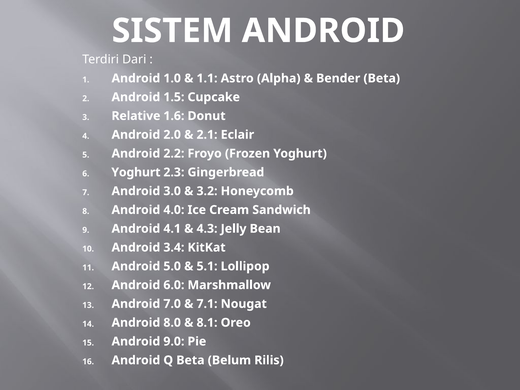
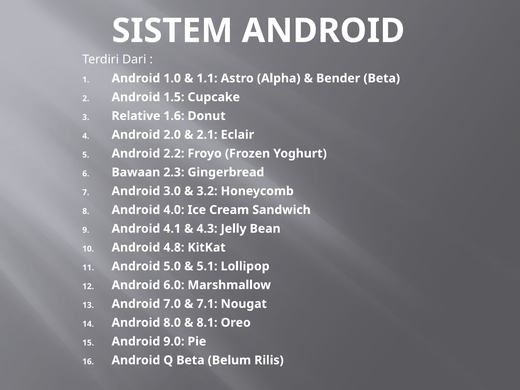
Yoghurt at (136, 172): Yoghurt -> Bawaan
3.4: 3.4 -> 4.8
